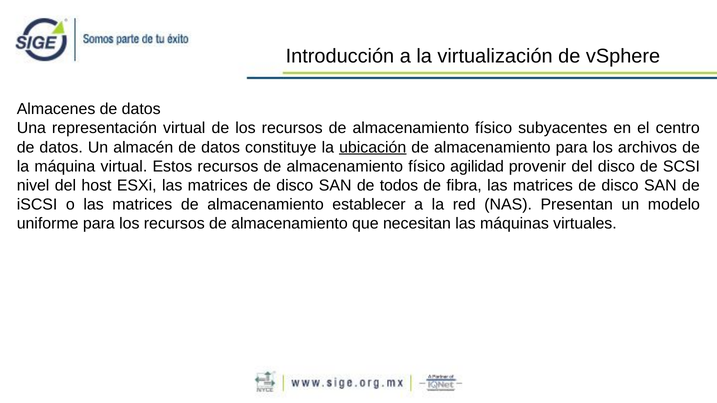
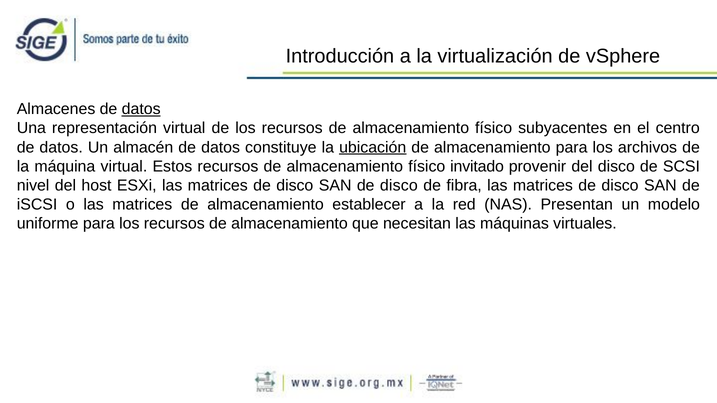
datos at (141, 109) underline: none -> present
agilidad: agilidad -> invitado
SAN de todos: todos -> disco
